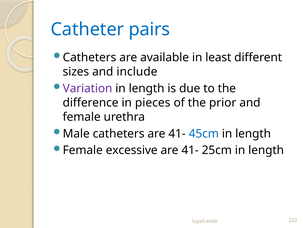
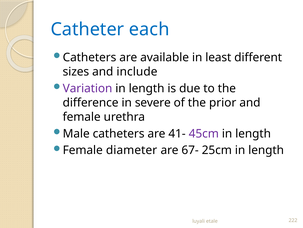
pairs: pairs -> each
pieces: pieces -> severe
45cm colour: blue -> purple
excessive: excessive -> diameter
41- at (190, 150): 41- -> 67-
